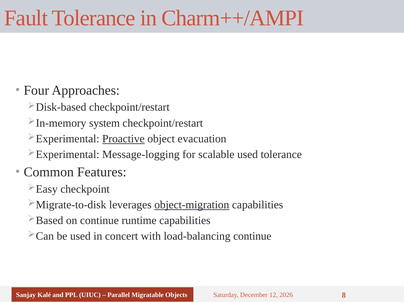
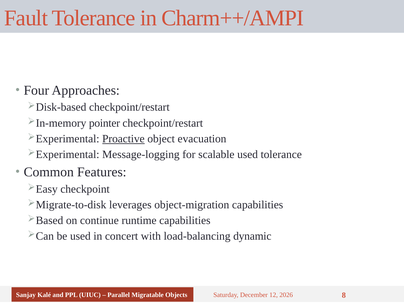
system: system -> pointer
object-migration underline: present -> none
load-balancing continue: continue -> dynamic
